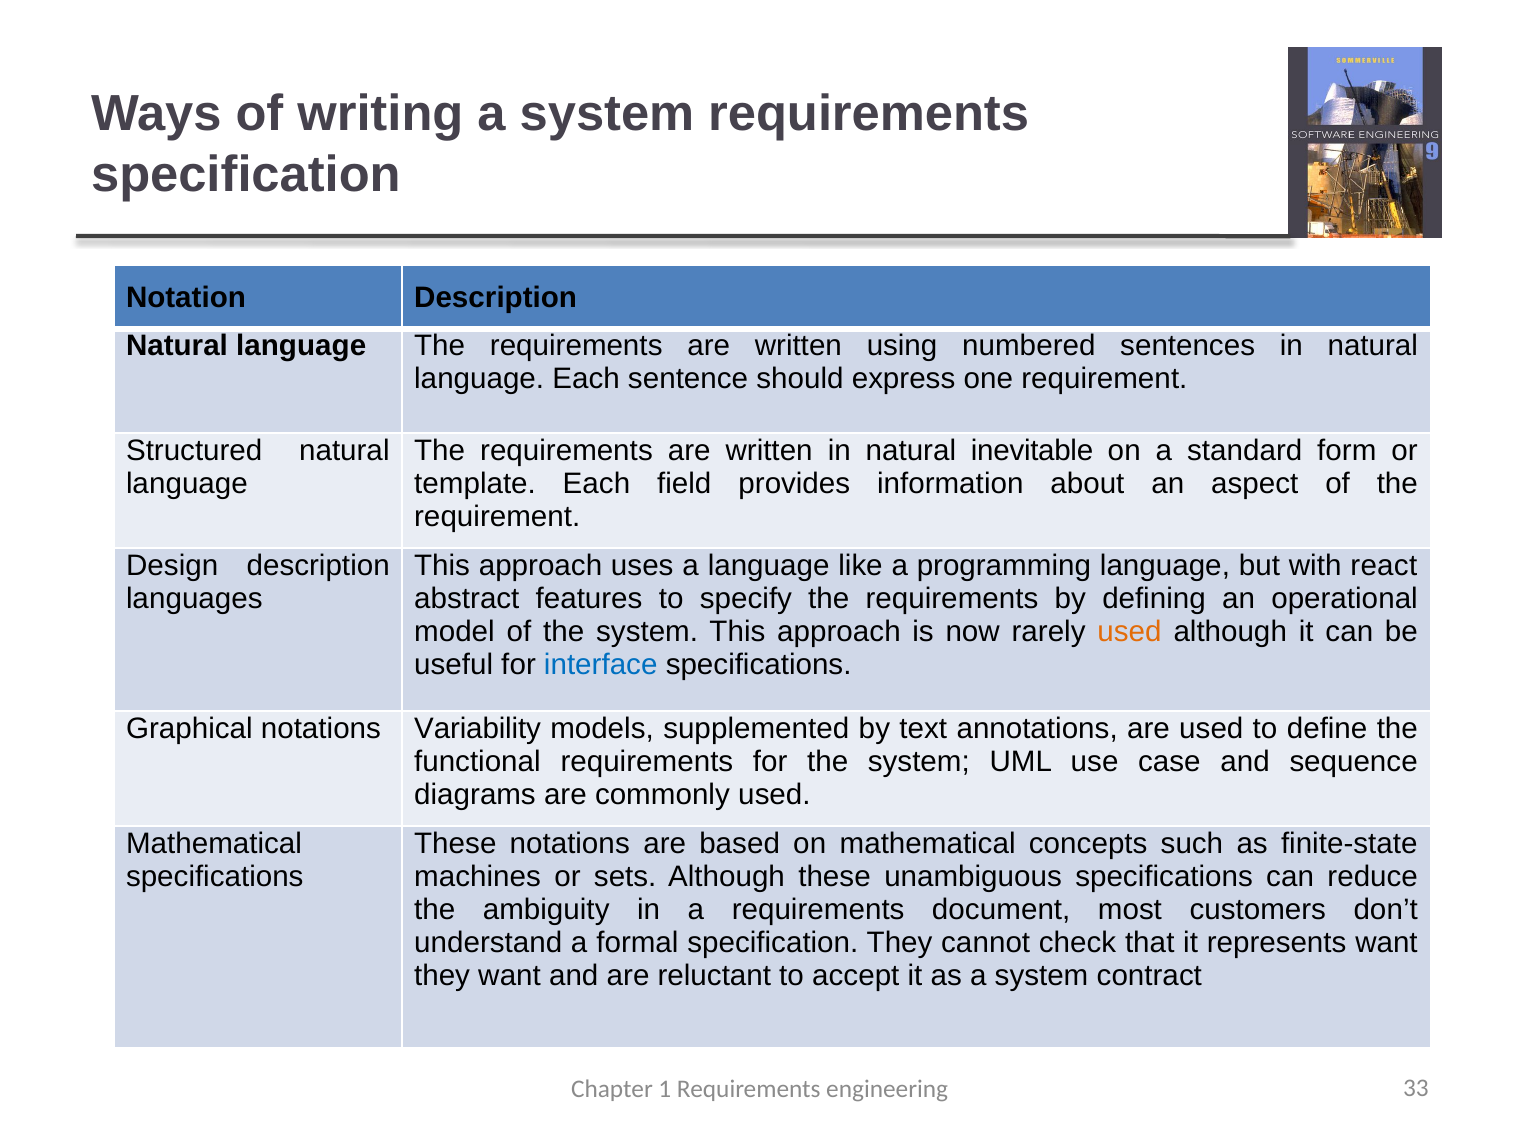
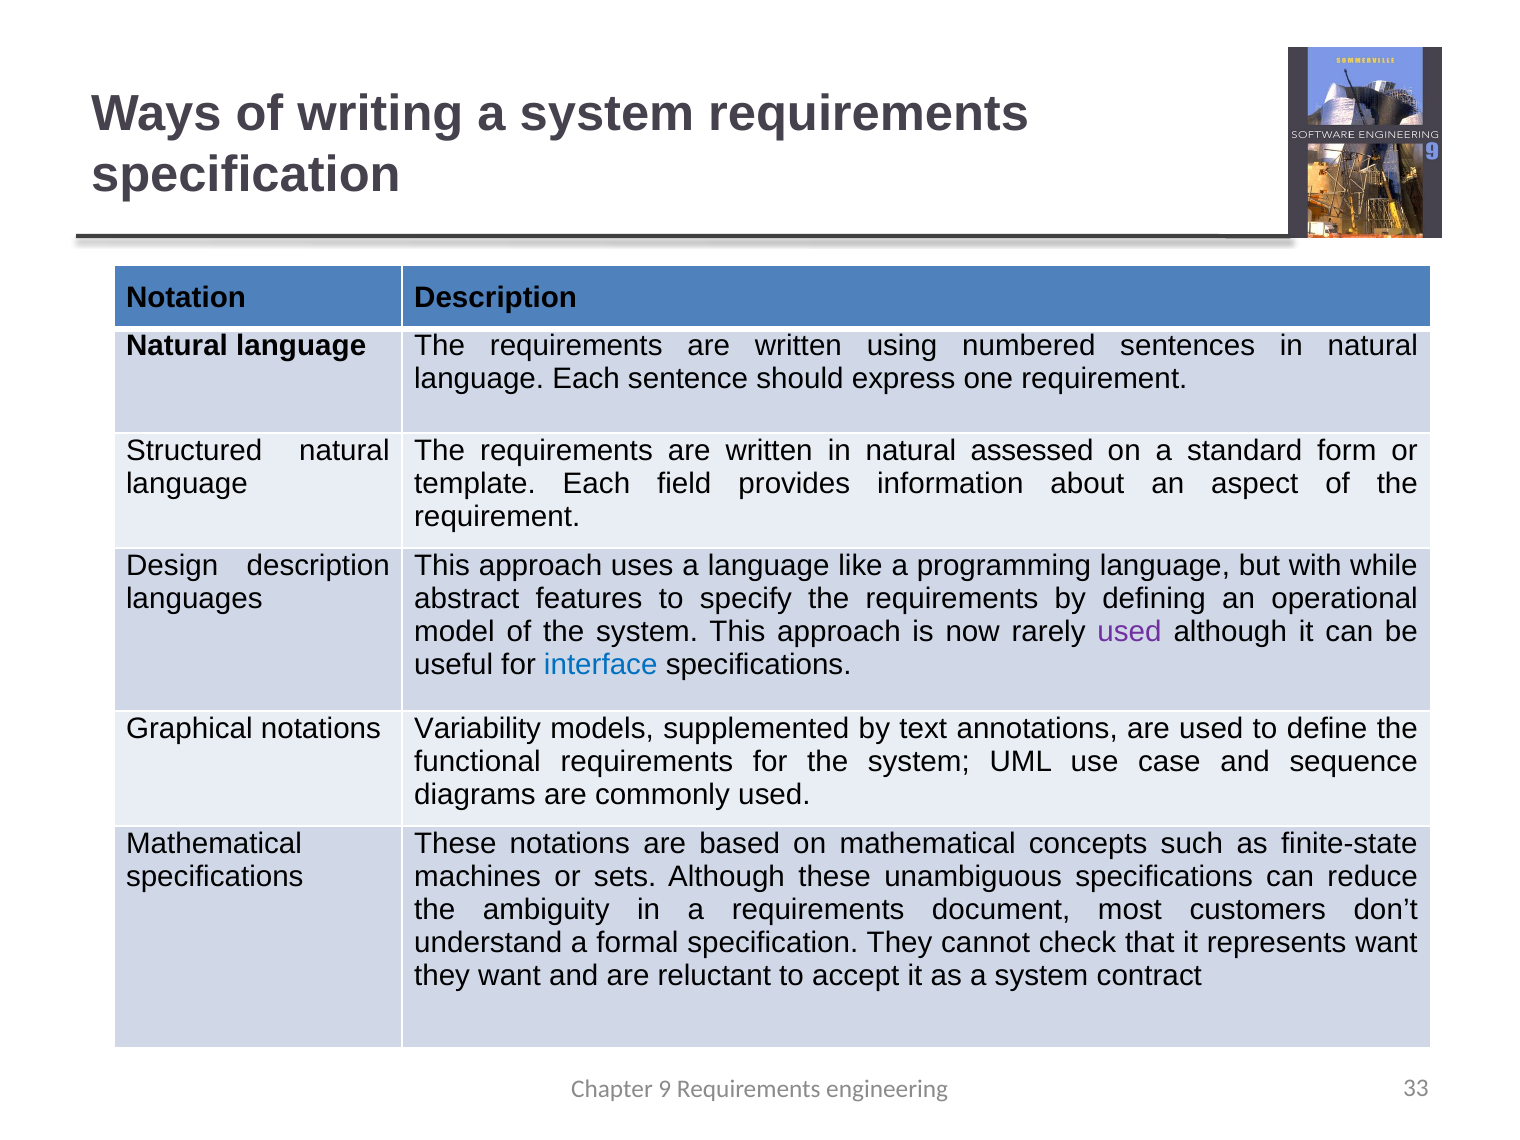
inevitable: inevitable -> assessed
react: react -> while
used at (1129, 632) colour: orange -> purple
1: 1 -> 9
